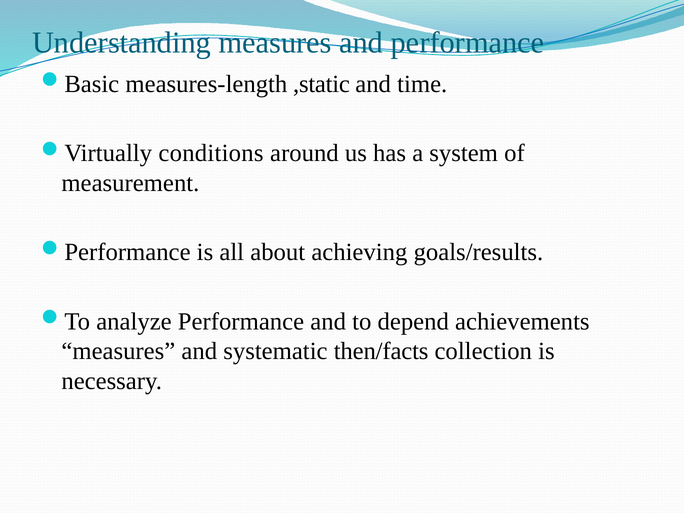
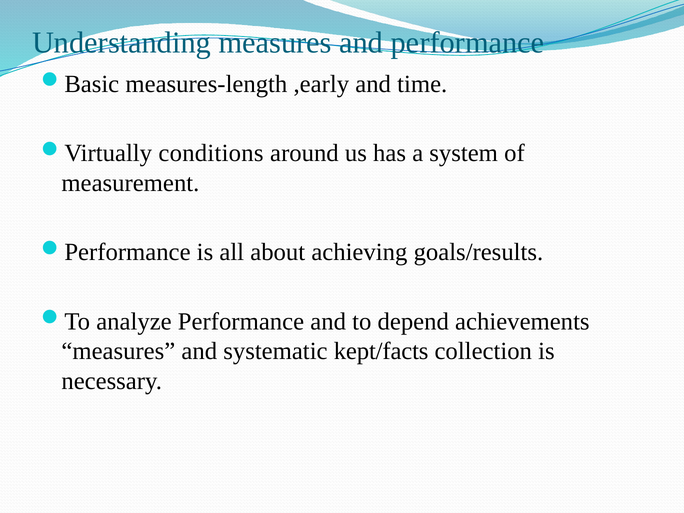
,static: ,static -> ,early
then/facts: then/facts -> kept/facts
